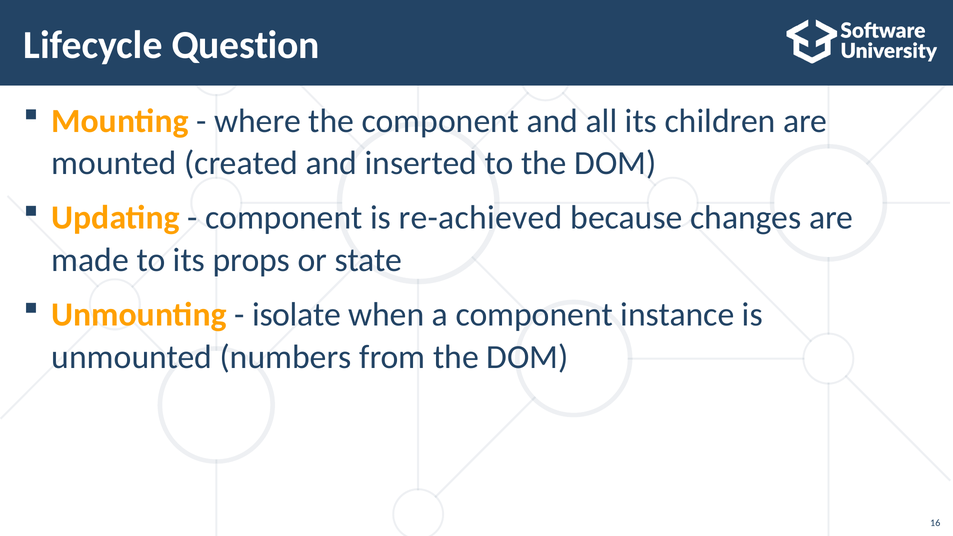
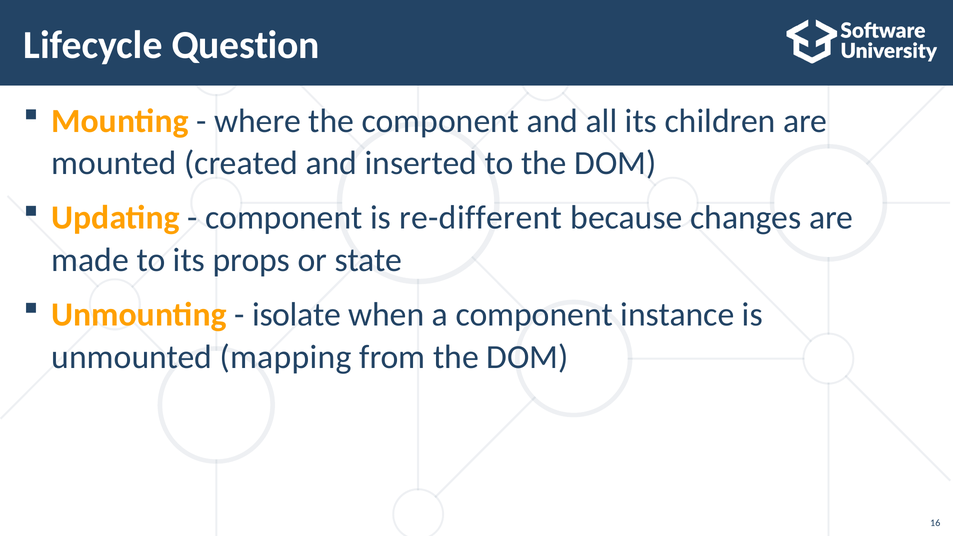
re-achieved: re-achieved -> re-different
numbers: numbers -> mapping
